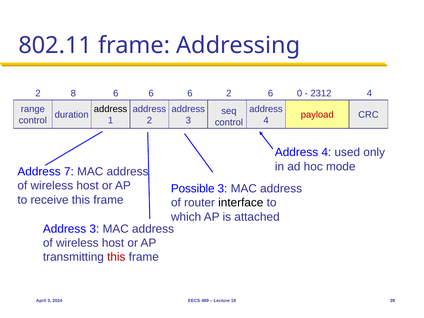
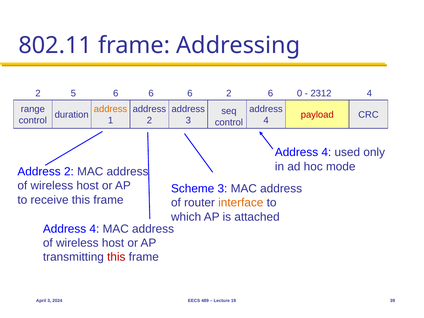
8: 8 -> 5
address at (111, 109) colour: black -> orange
7 at (69, 172): 7 -> 2
Possible: Possible -> Scheme
interface colour: black -> orange
3 at (94, 229): 3 -> 4
